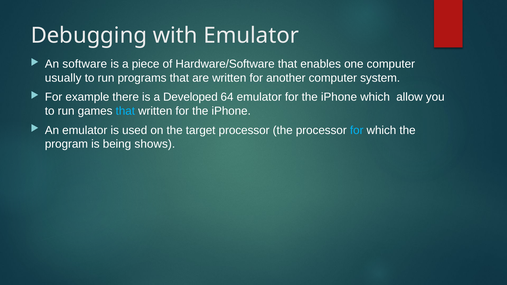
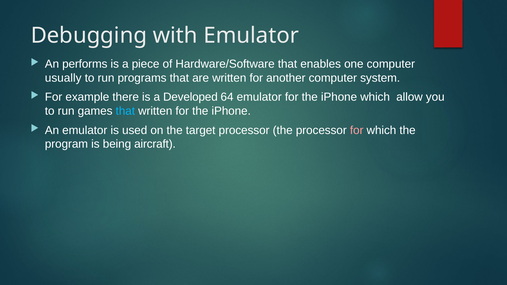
software: software -> performs
for at (357, 130) colour: light blue -> pink
shows: shows -> aircraft
